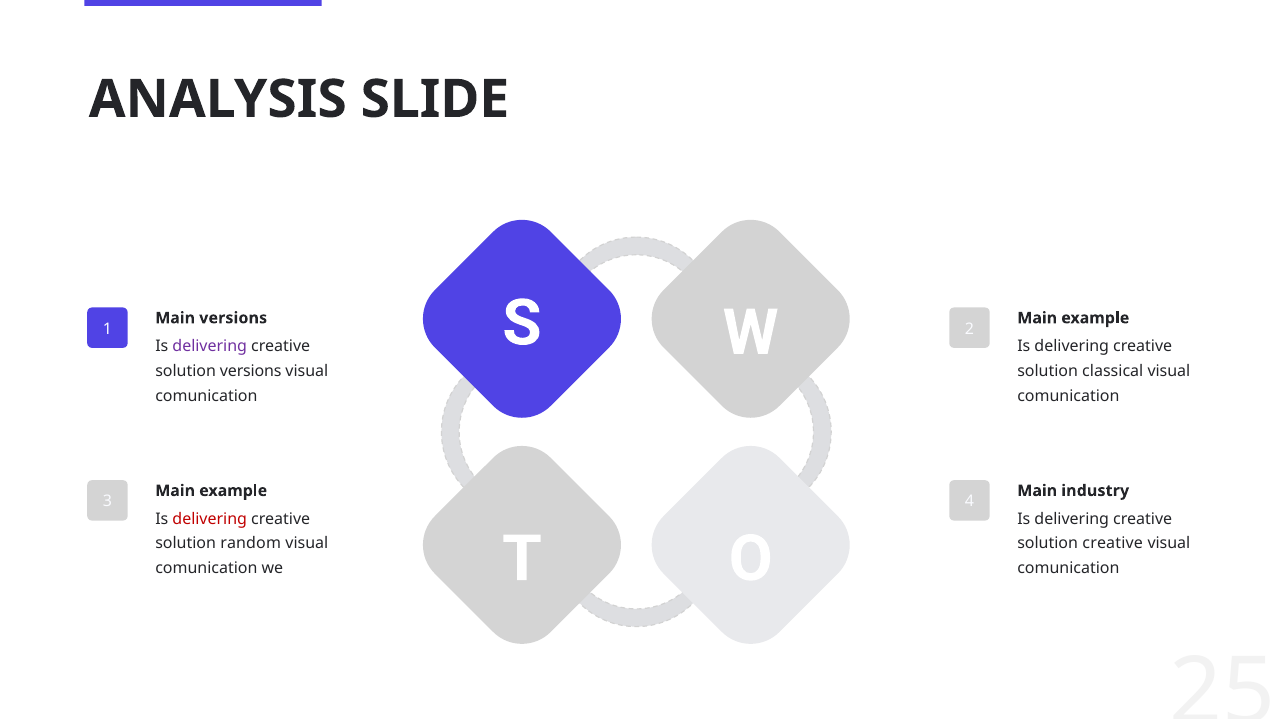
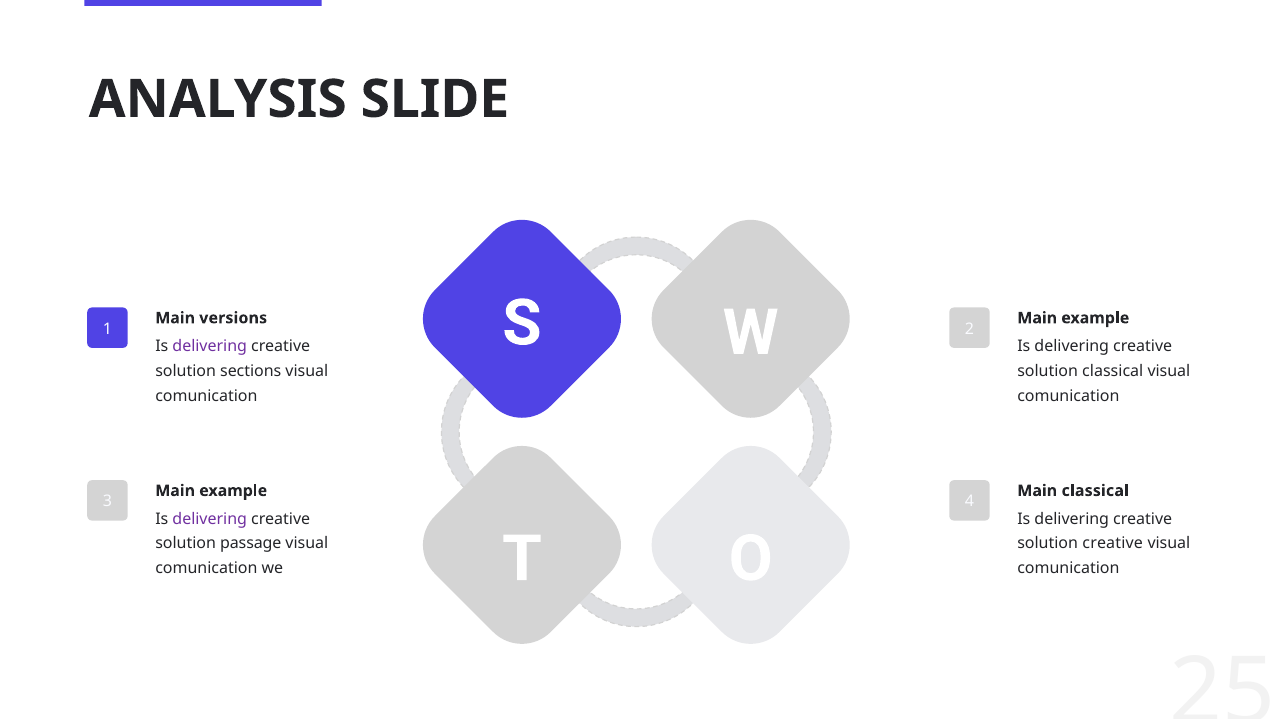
solution versions: versions -> sections
Main industry: industry -> classical
delivering at (210, 519) colour: red -> purple
random: random -> passage
